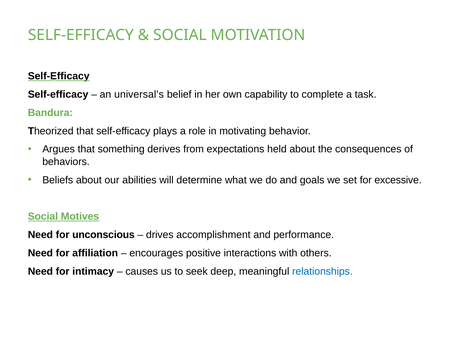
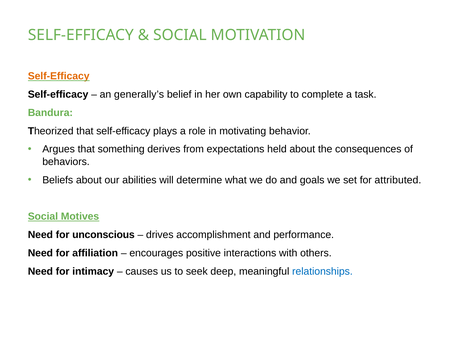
Self-Efficacy at (59, 76) colour: black -> orange
universal’s: universal’s -> generally’s
excessive: excessive -> attributed
